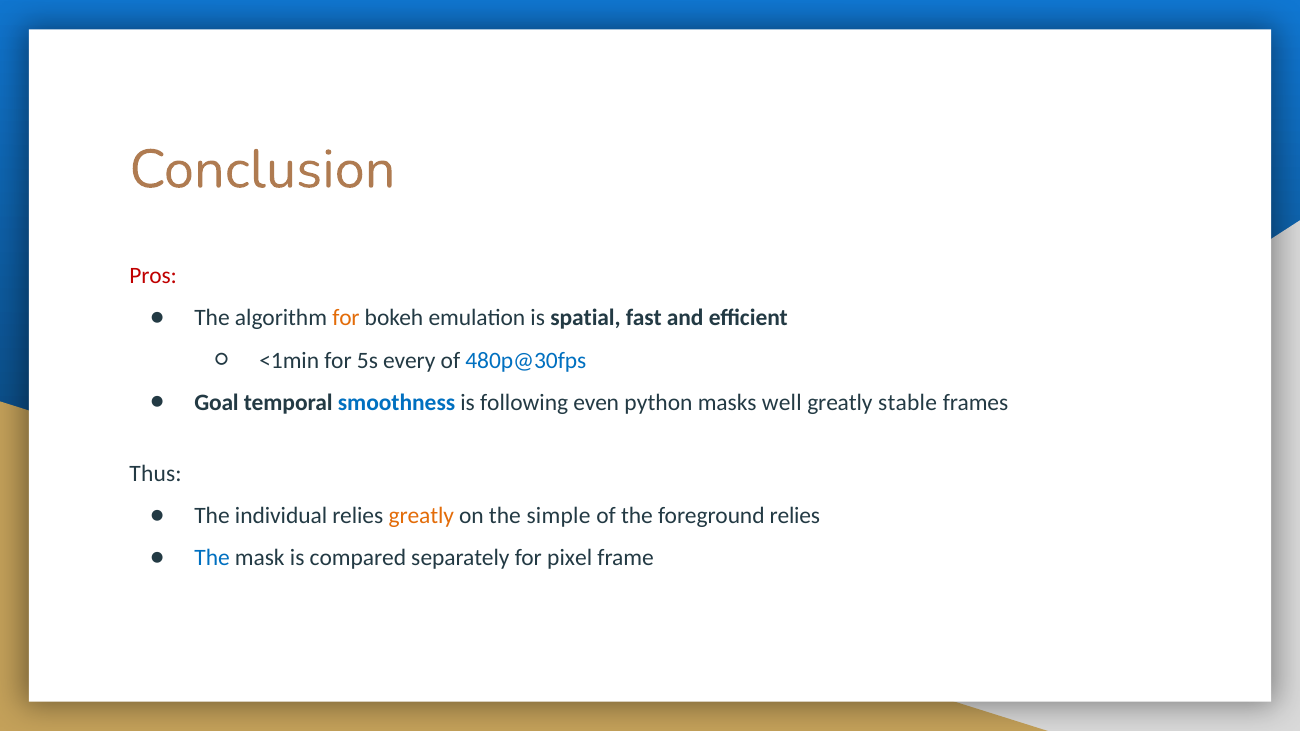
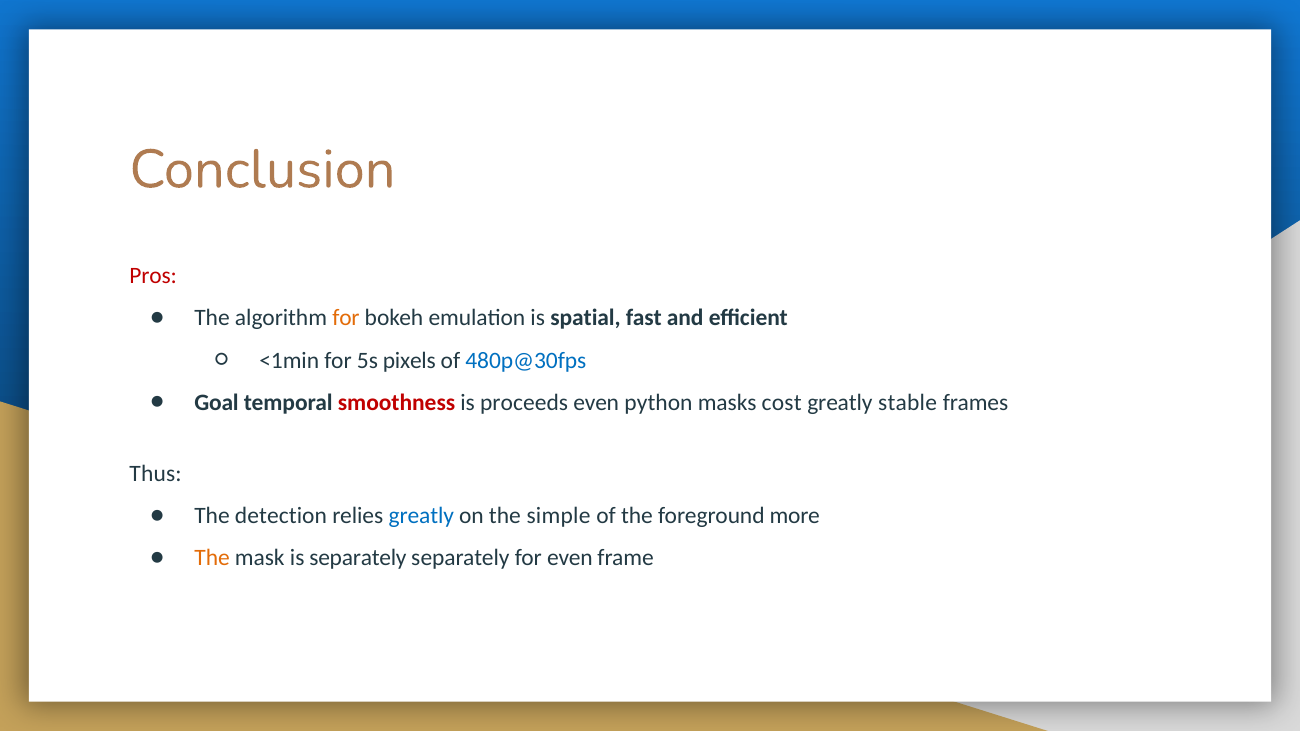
every: every -> pixels
smoothness colour: blue -> red
following: following -> proceeds
well: well -> cost
individual: individual -> detection
greatly at (421, 516) colour: orange -> blue
foreground relies: relies -> more
The at (212, 558) colour: blue -> orange
is compared: compared -> separately
for pixel: pixel -> even
